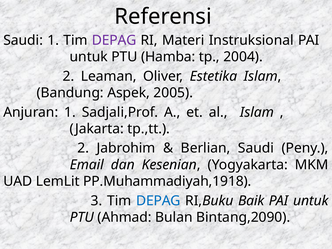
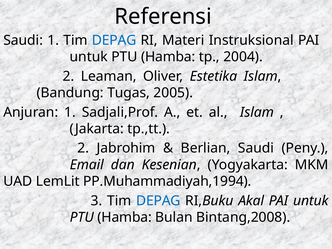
DEPAG at (114, 40) colour: purple -> blue
Aspek: Aspek -> Tugas
PP.Muhammadiyah,1918: PP.Muhammadiyah,1918 -> PP.Muhammadiyah,1994
Baik: Baik -> Akal
Ahmad at (125, 217): Ahmad -> Hamba
Bintang,2090: Bintang,2090 -> Bintang,2008
